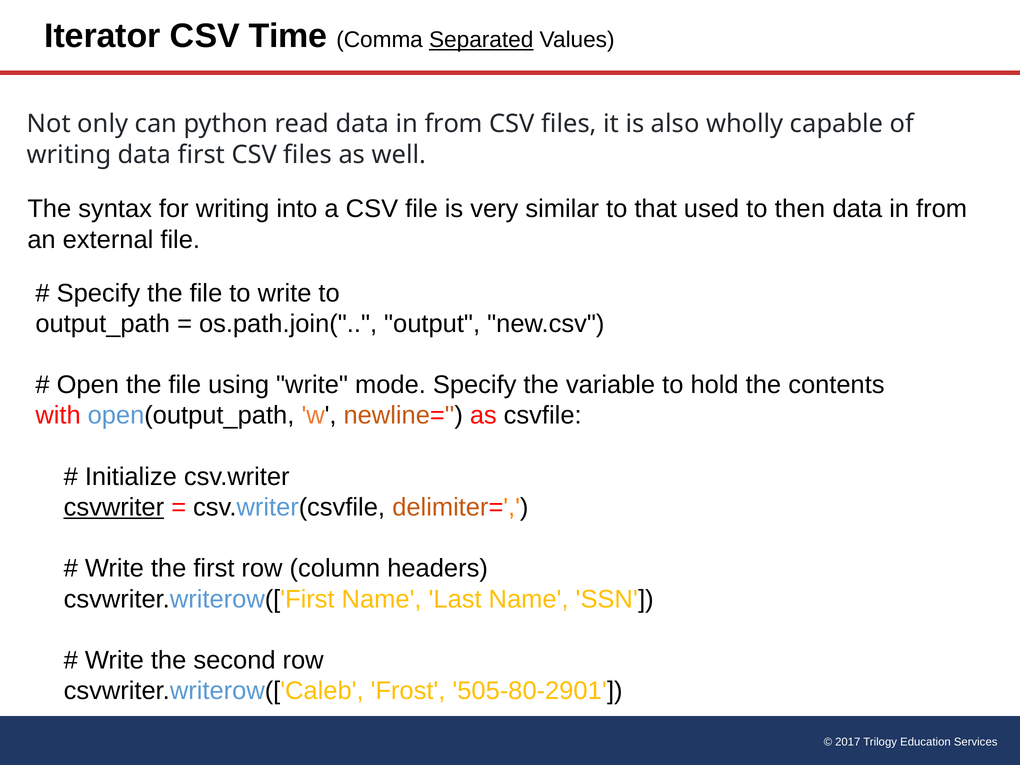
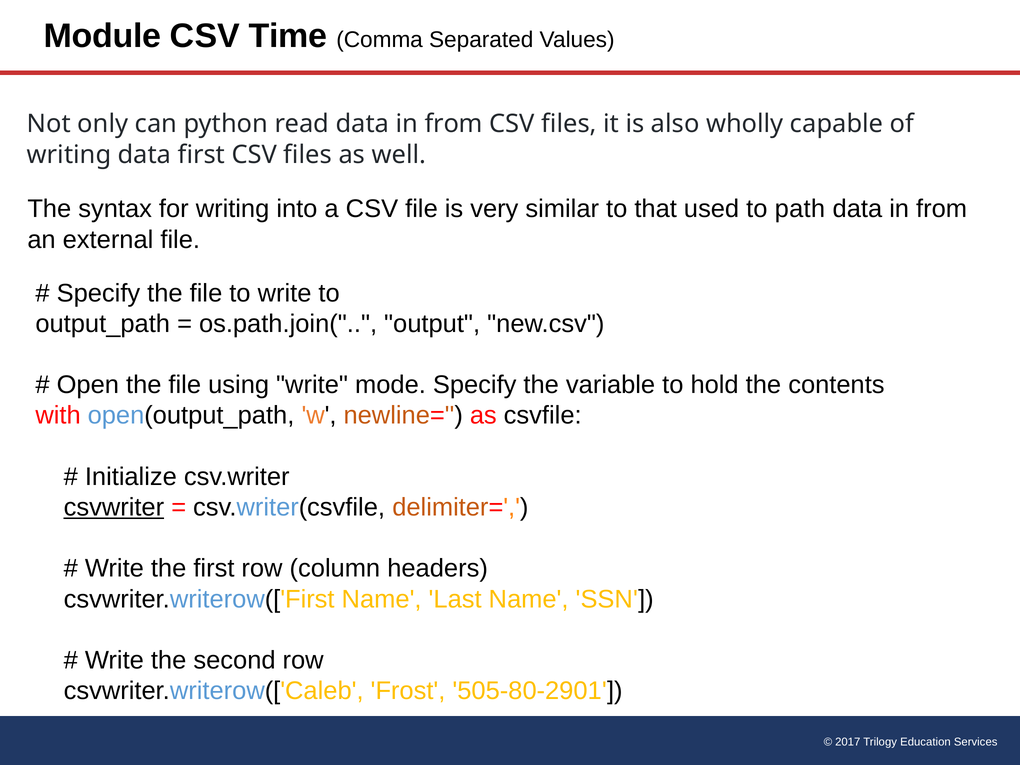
Iterator: Iterator -> Module
Separated underline: present -> none
then: then -> path
